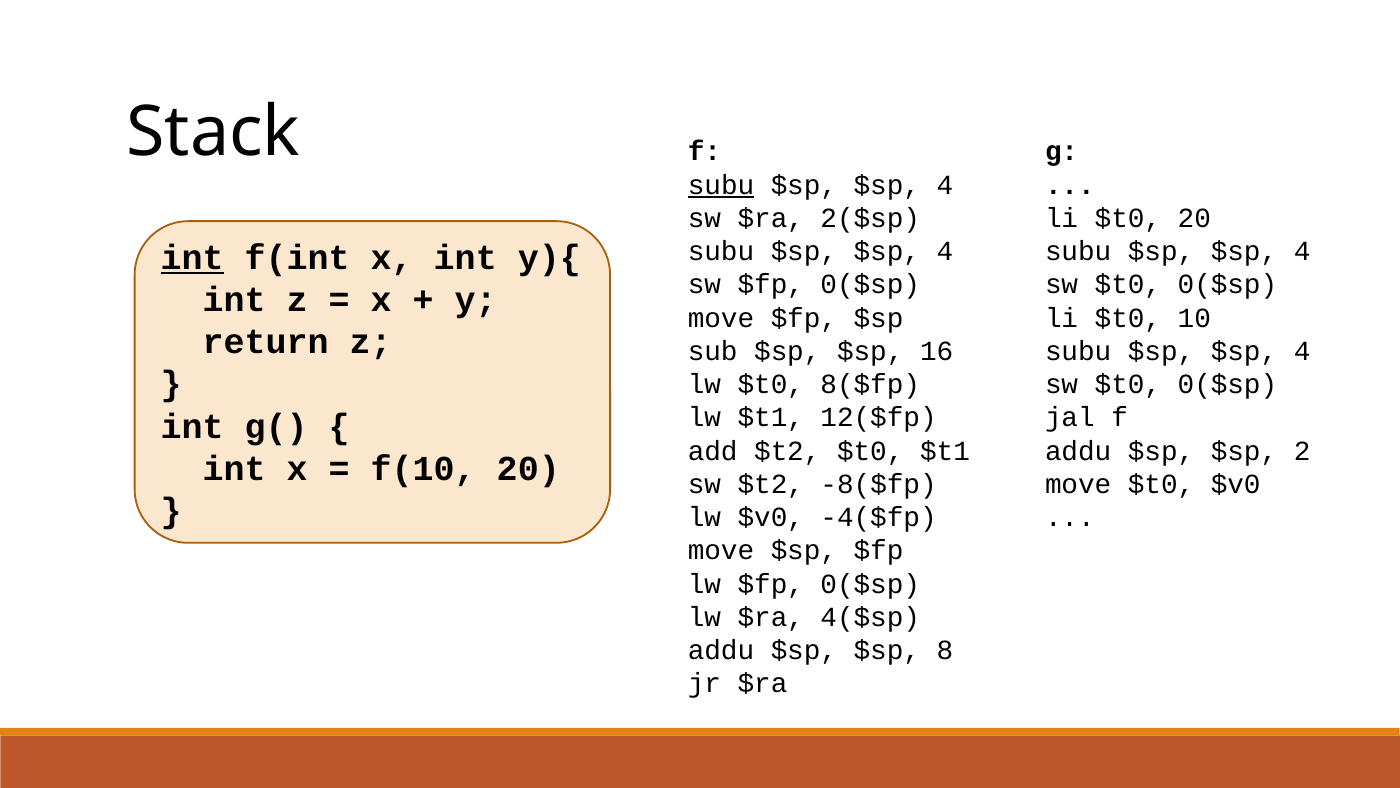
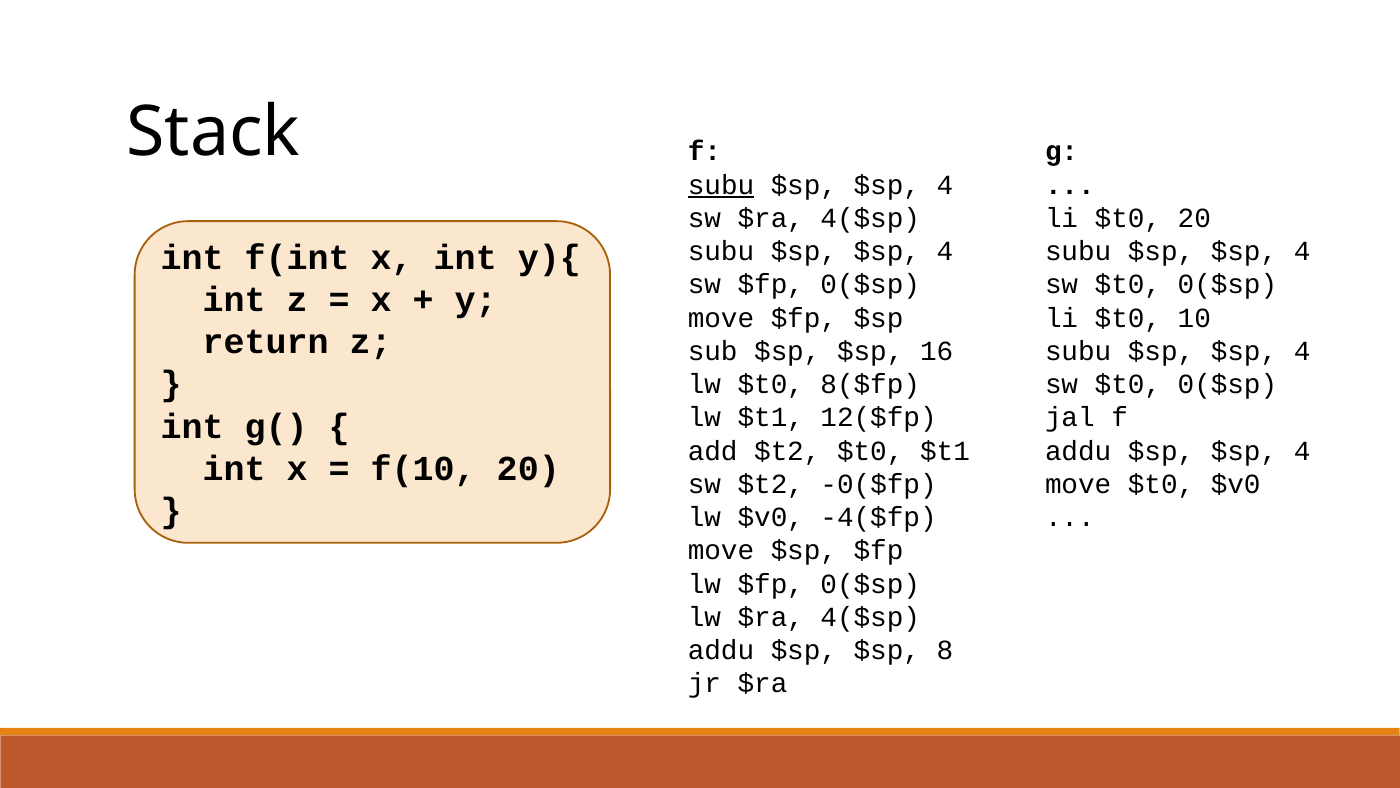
sw $ra 2($sp: 2($sp -> 4($sp
int at (192, 258) underline: present -> none
addu $sp $sp 2: 2 -> 4
-8($fp: -8($fp -> -0($fp
